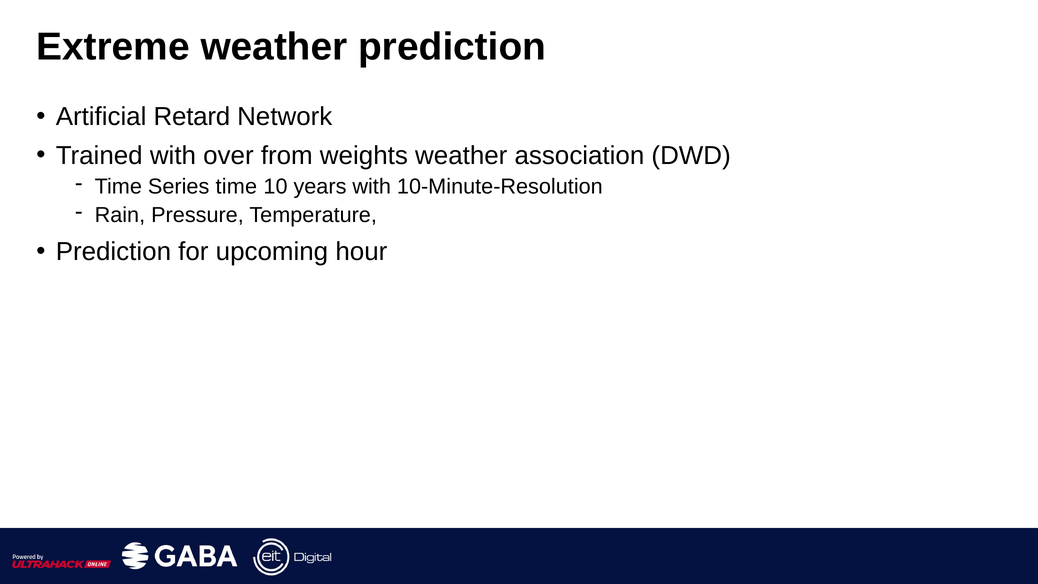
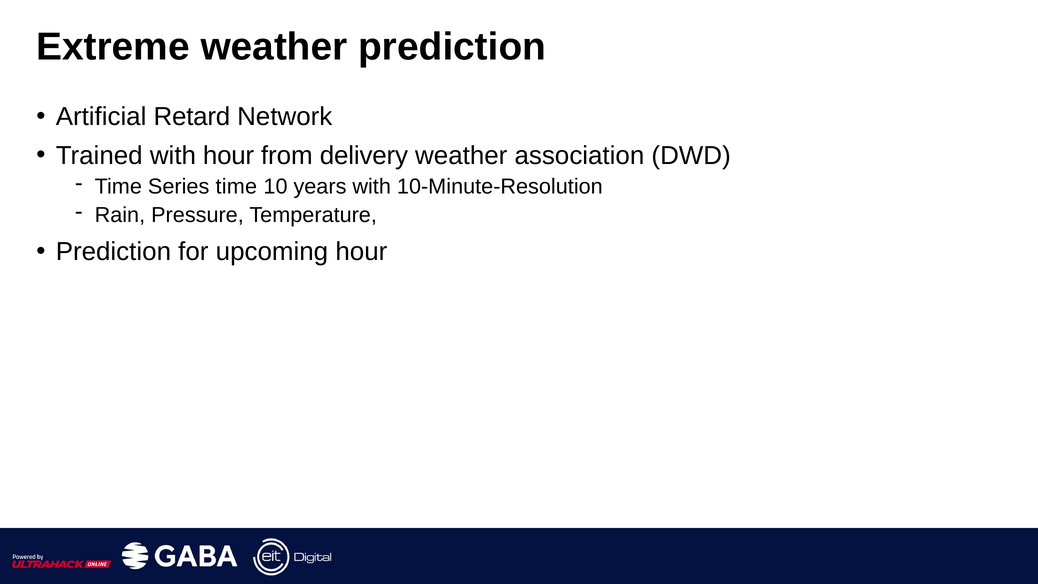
with over: over -> hour
weights: weights -> delivery
